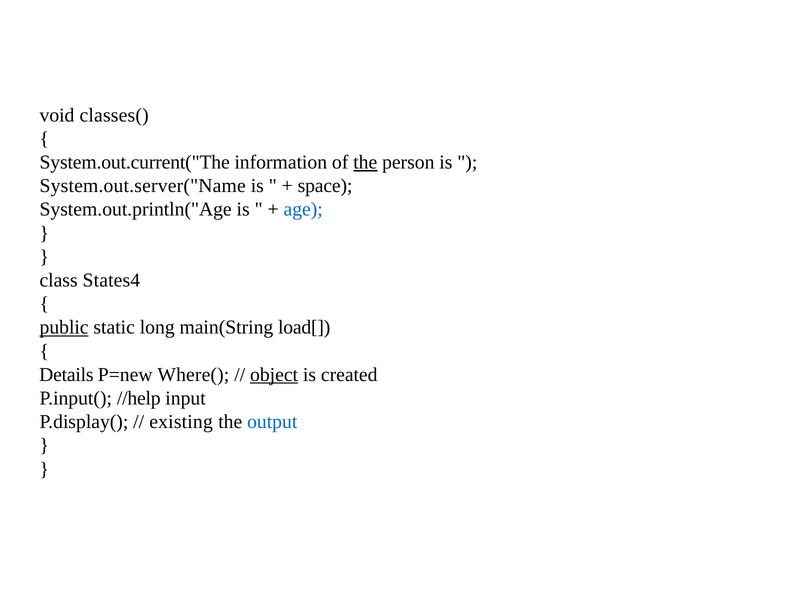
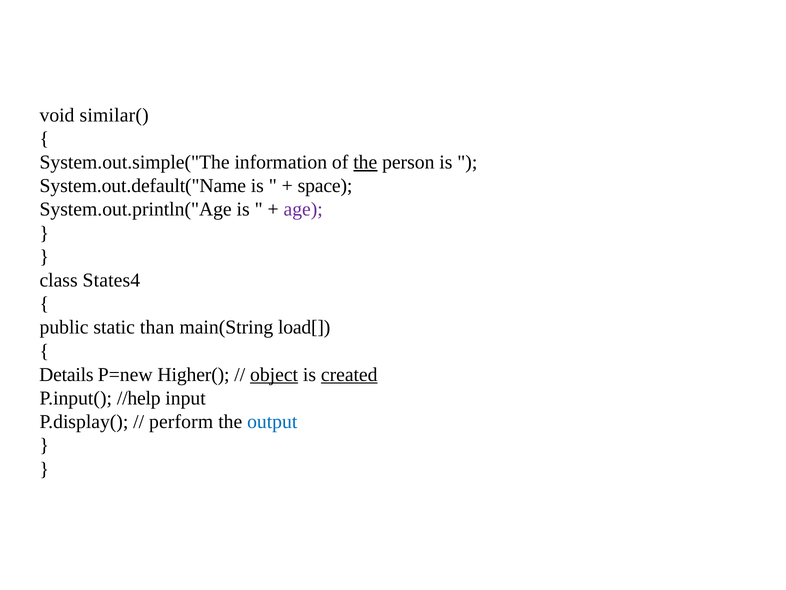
classes(: classes( -> similar(
System.out.current("The: System.out.current("The -> System.out.simple("The
System.out.server("Name: System.out.server("Name -> System.out.default("Name
age colour: blue -> purple
public underline: present -> none
long: long -> than
Where(: Where( -> Higher(
created underline: none -> present
existing: existing -> perform
